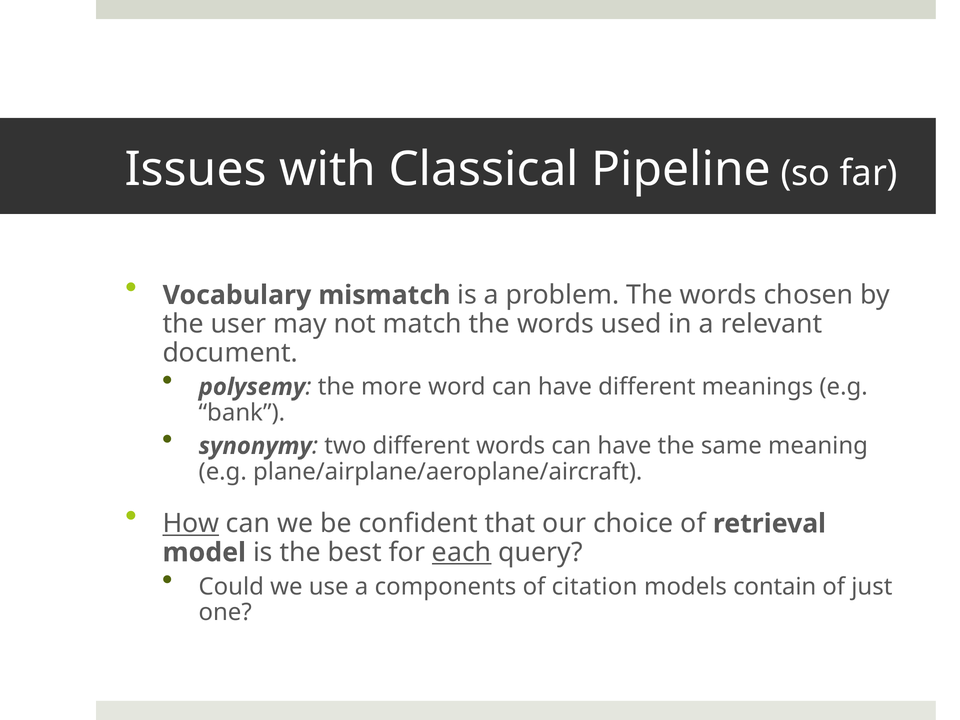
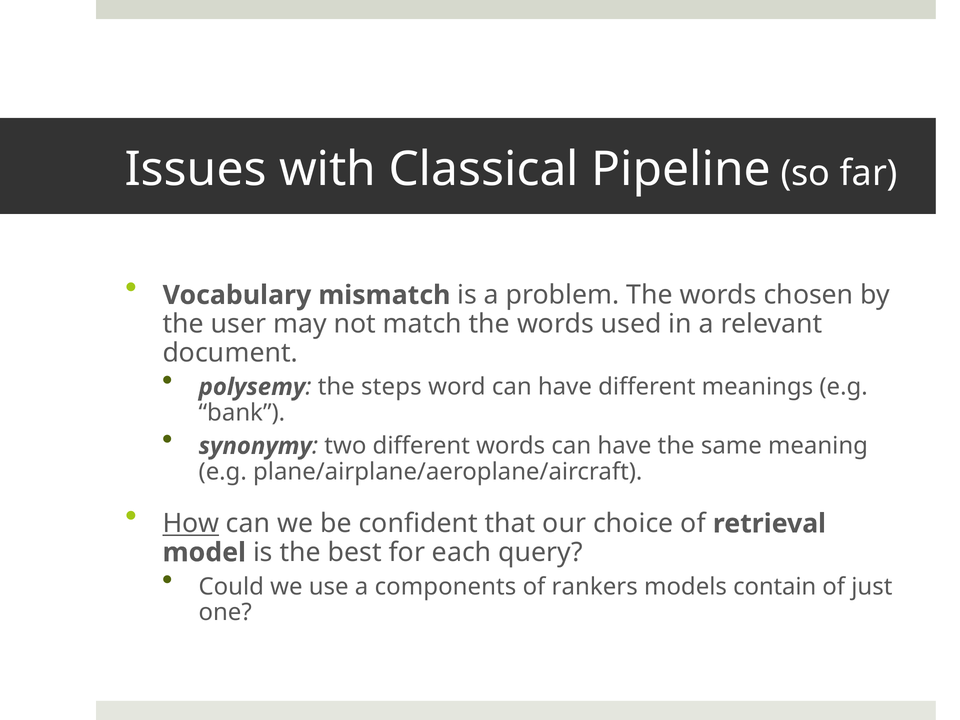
more: more -> steps
each underline: present -> none
citation: citation -> rankers
